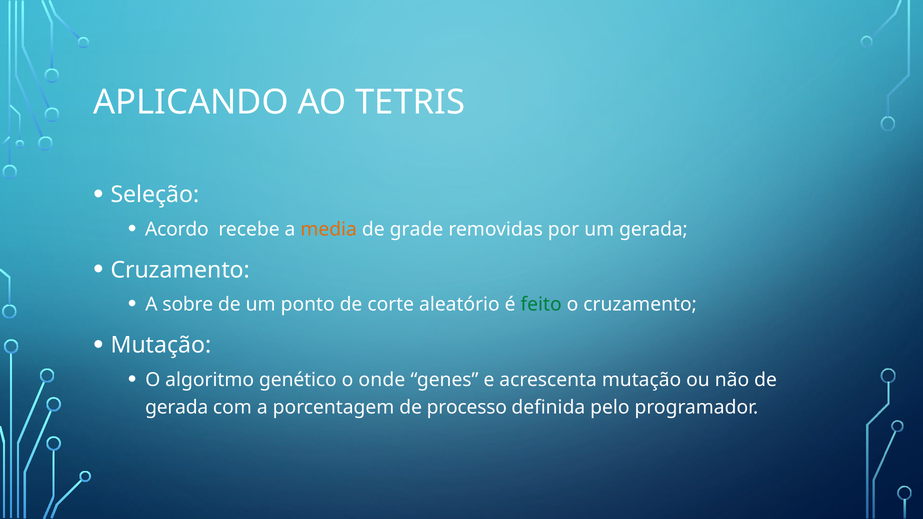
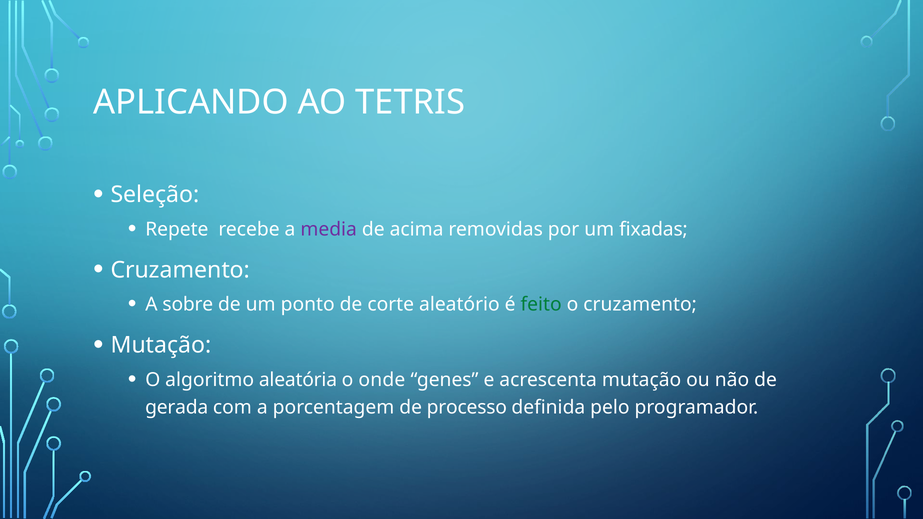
Acordo: Acordo -> Repete
media colour: orange -> purple
grade: grade -> acima
um gerada: gerada -> fixadas
genético: genético -> aleatória
